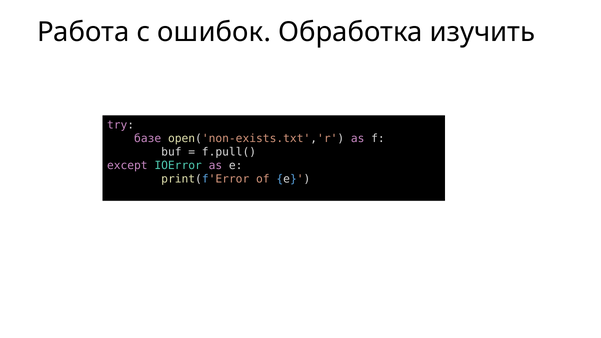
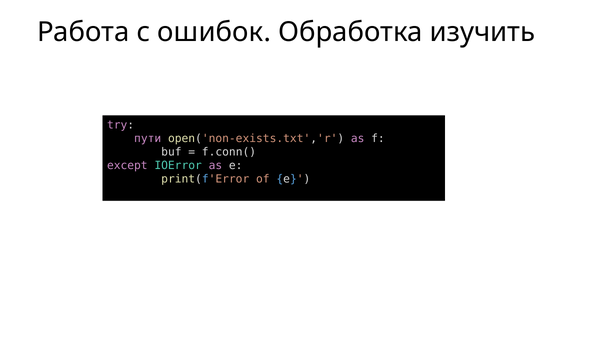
базе: базе -> пути
f.pull(: f.pull( -> f.conn(
